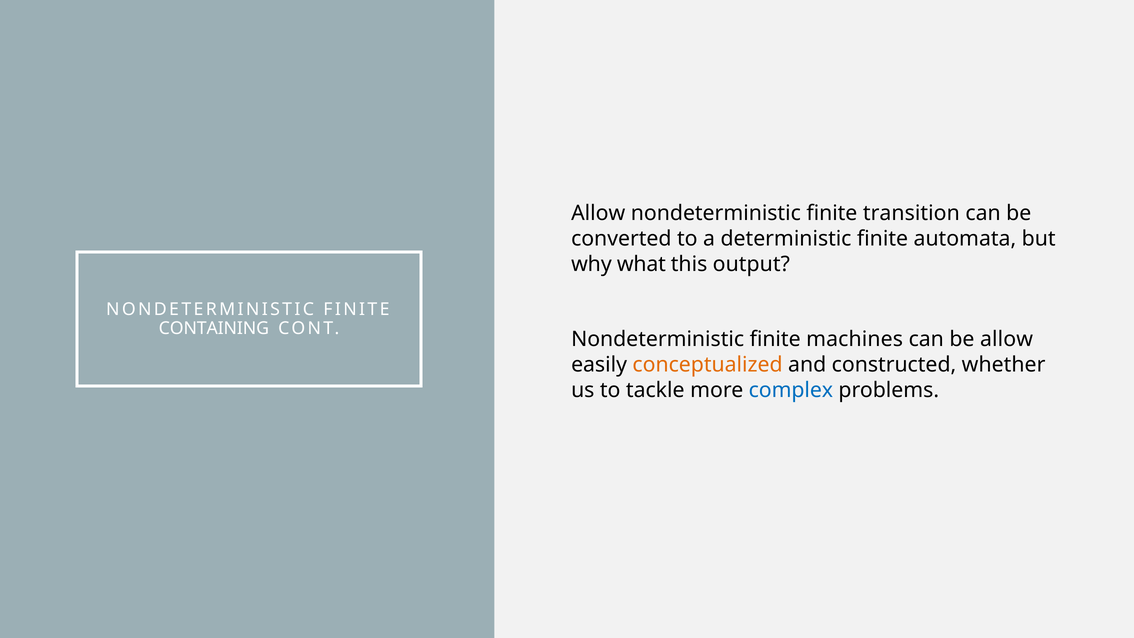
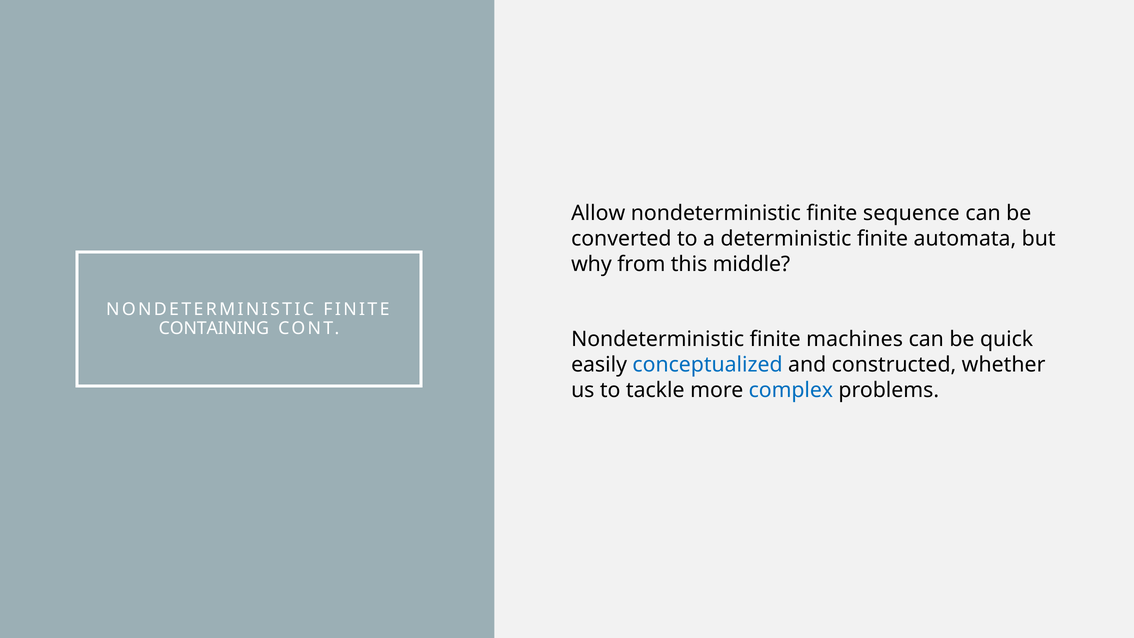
transition: transition -> sequence
what: what -> from
output: output -> middle
be allow: allow -> quick
conceptualized colour: orange -> blue
